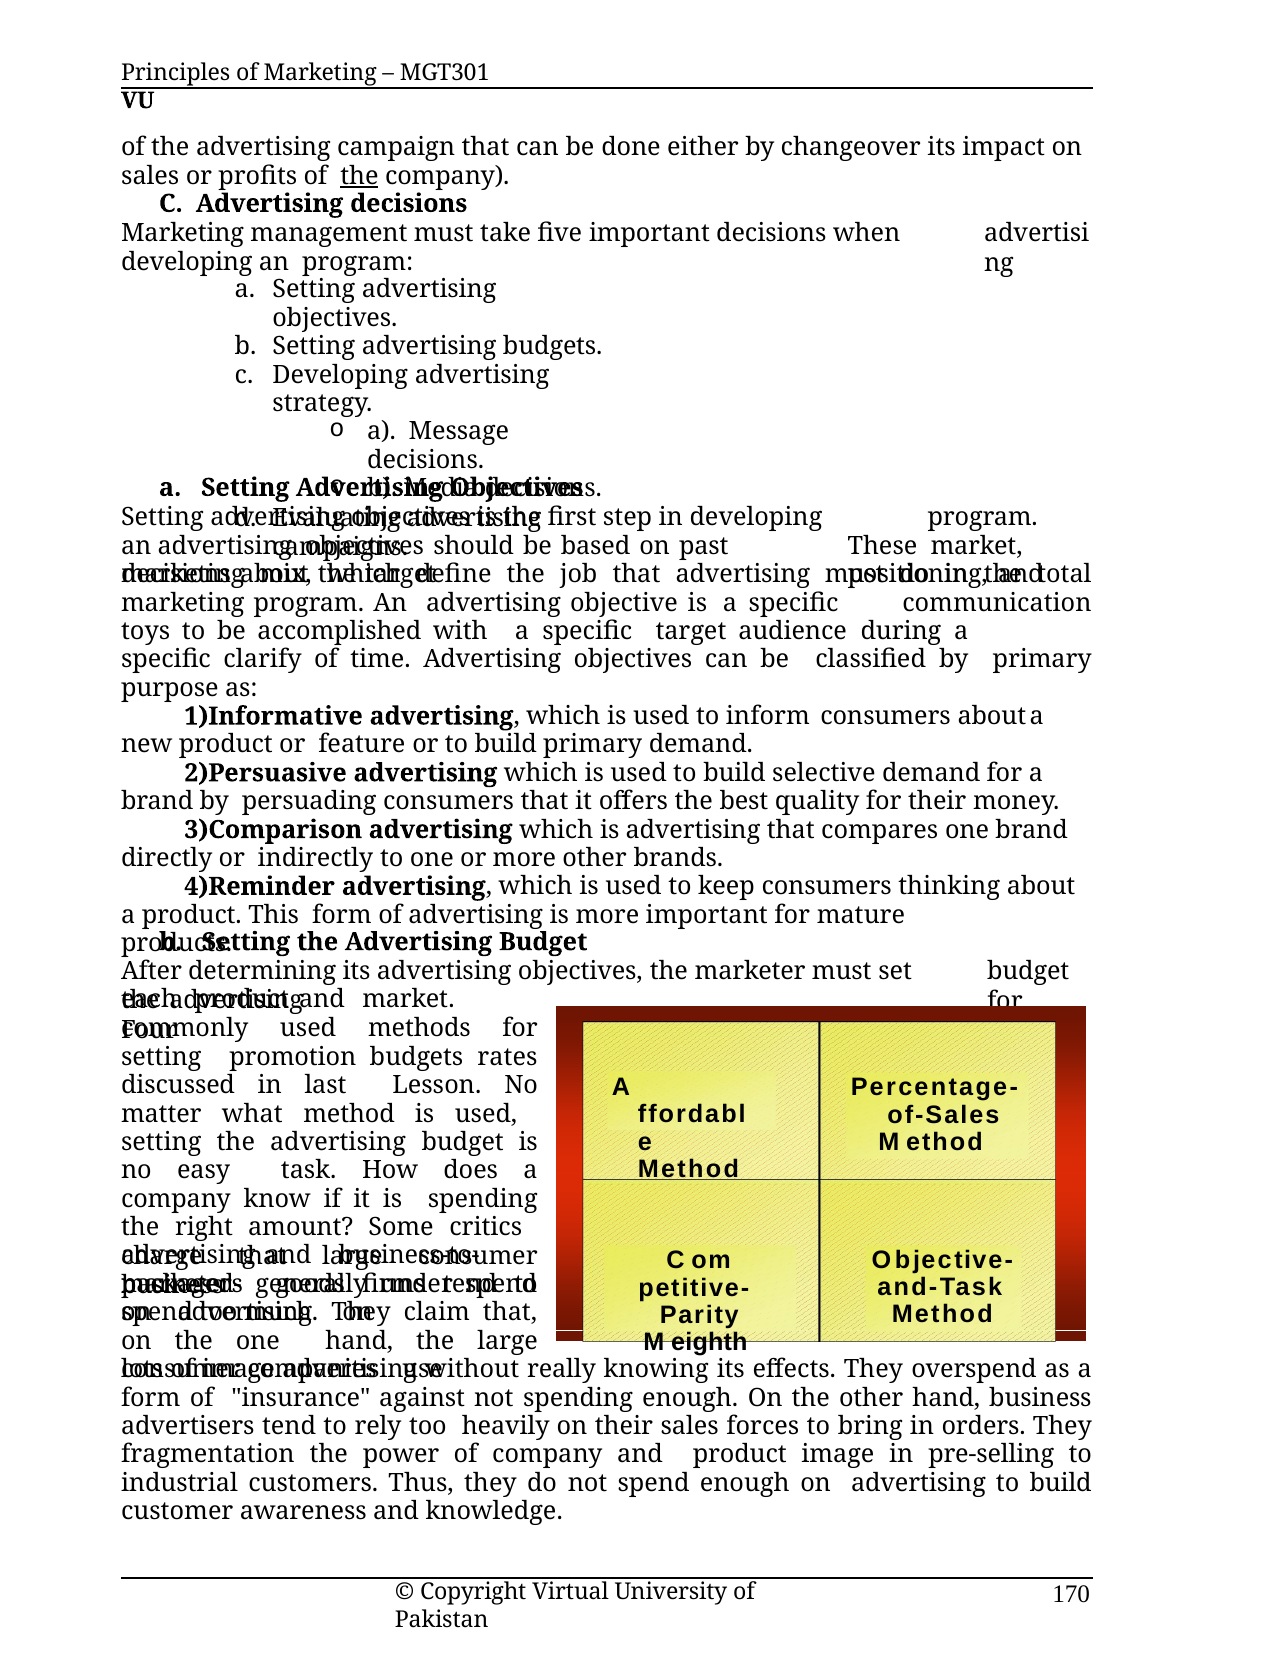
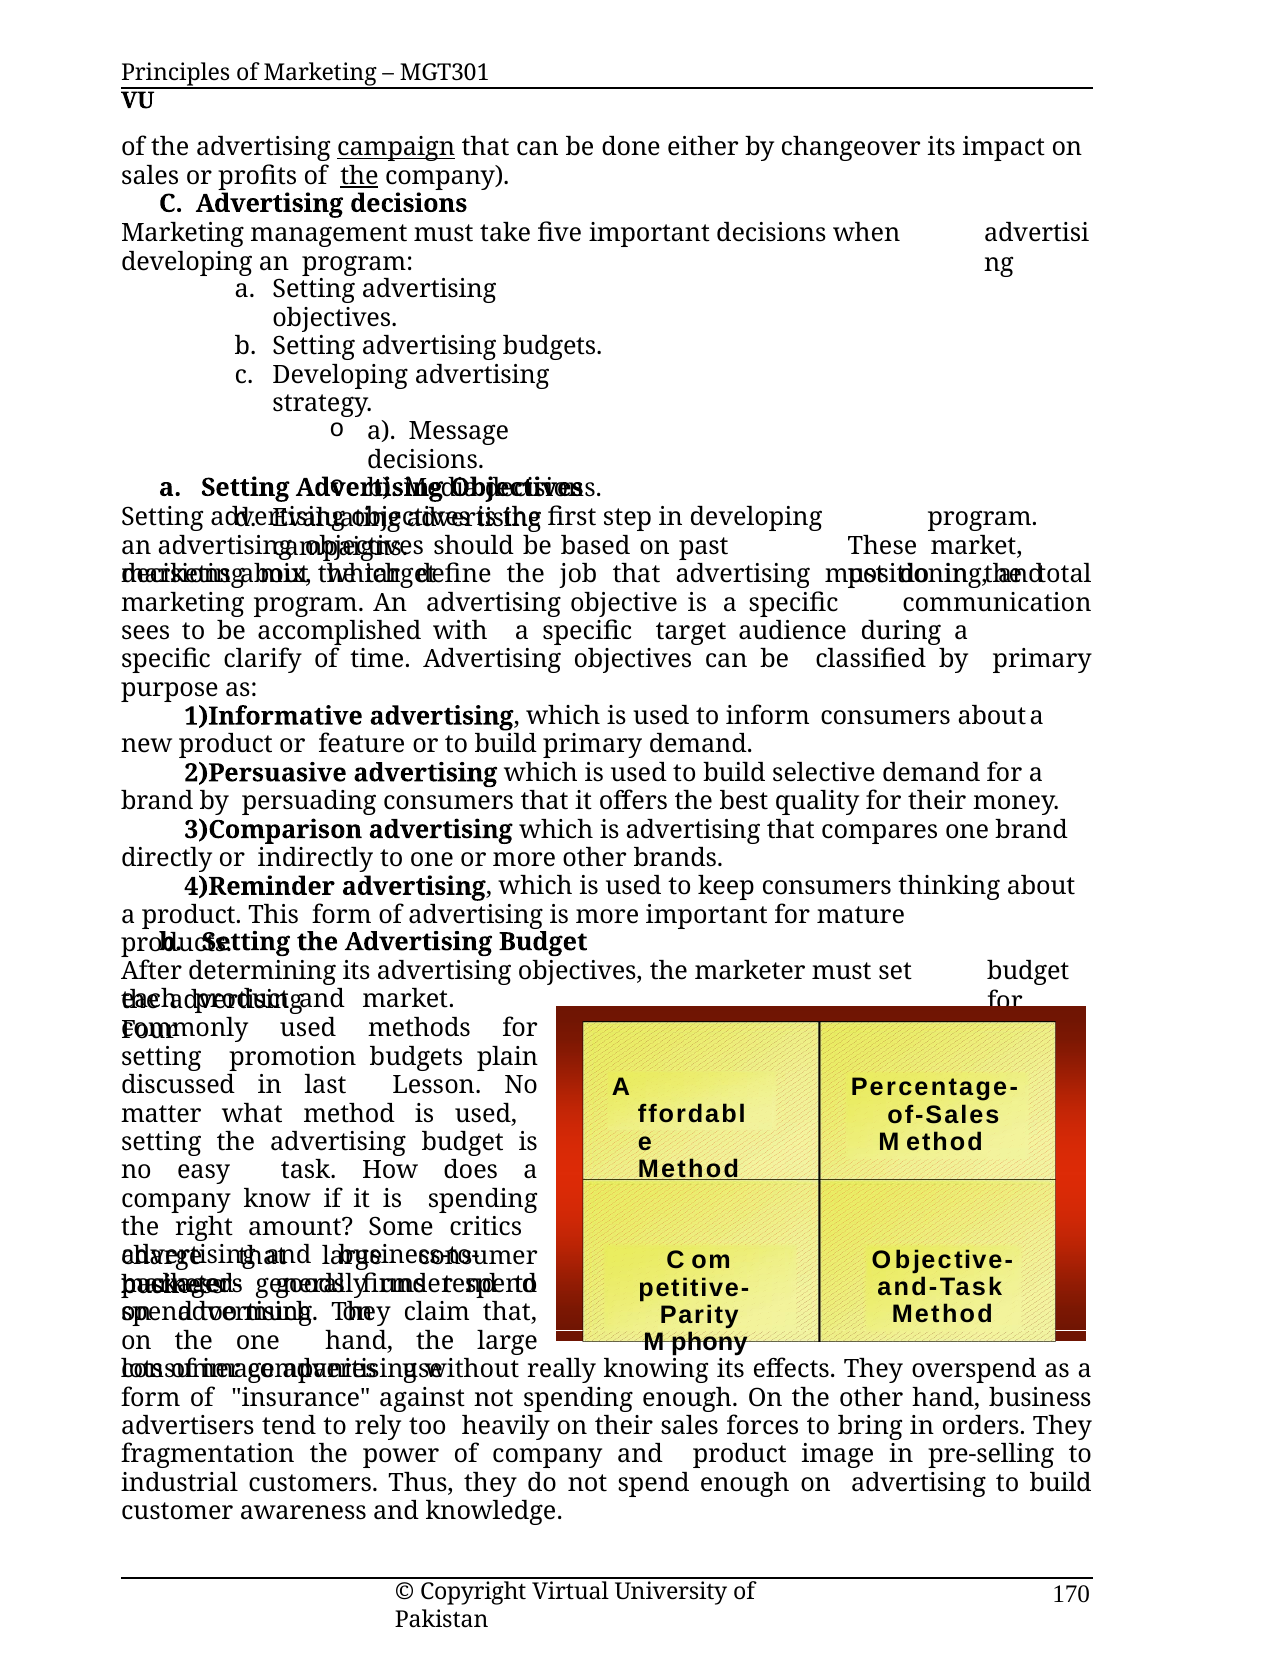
campaign underline: none -> present
toys: toys -> sees
rates: rates -> plain
eighth: eighth -> phony
